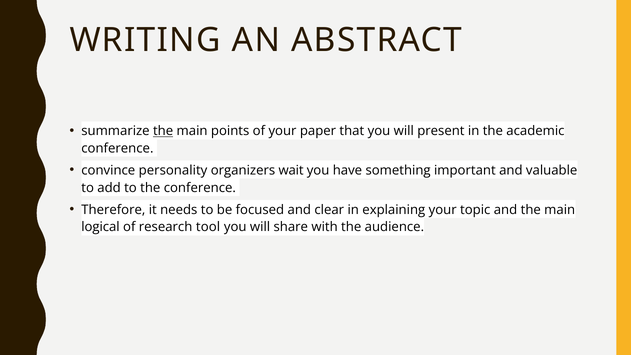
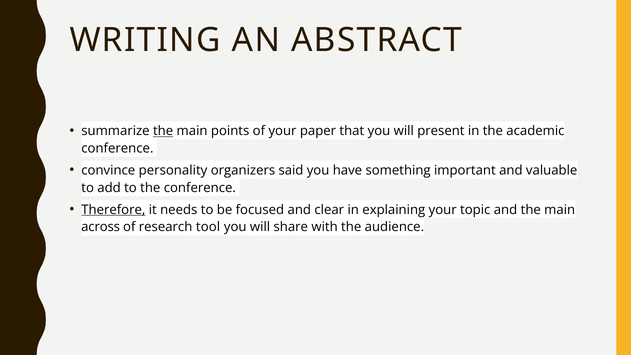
wait: wait -> said
Therefore underline: none -> present
logical: logical -> across
